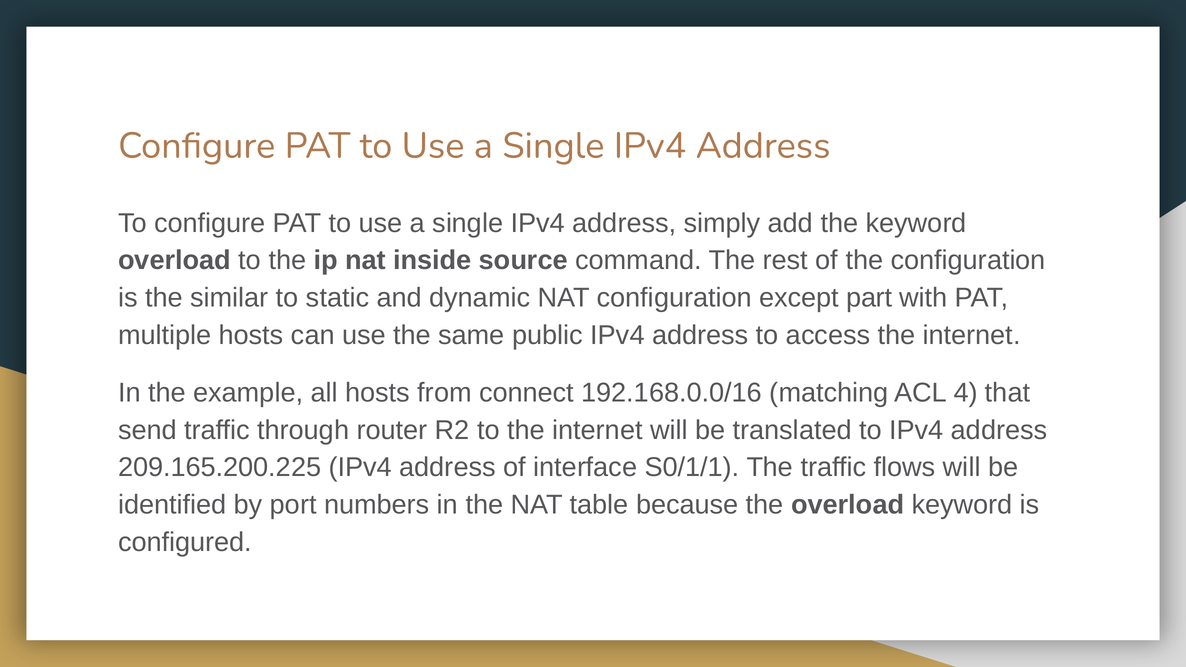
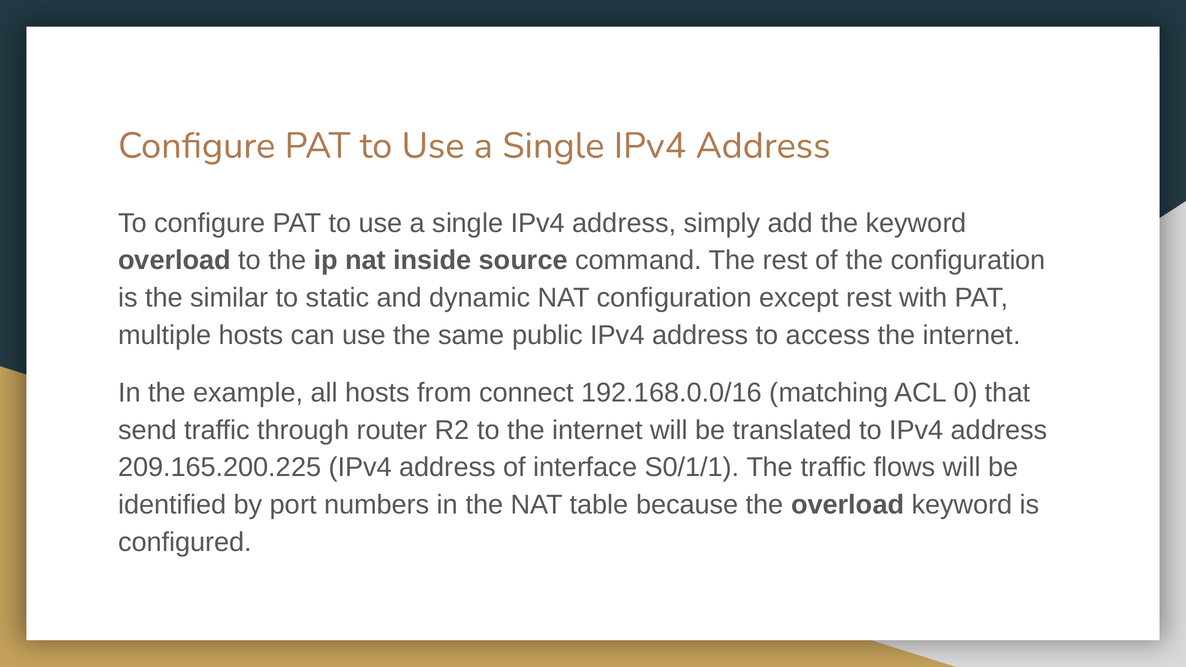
except part: part -> rest
4: 4 -> 0
